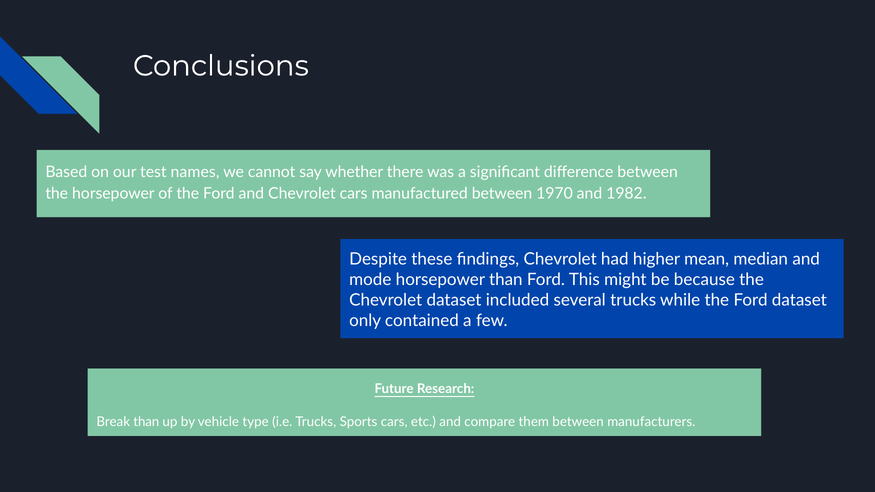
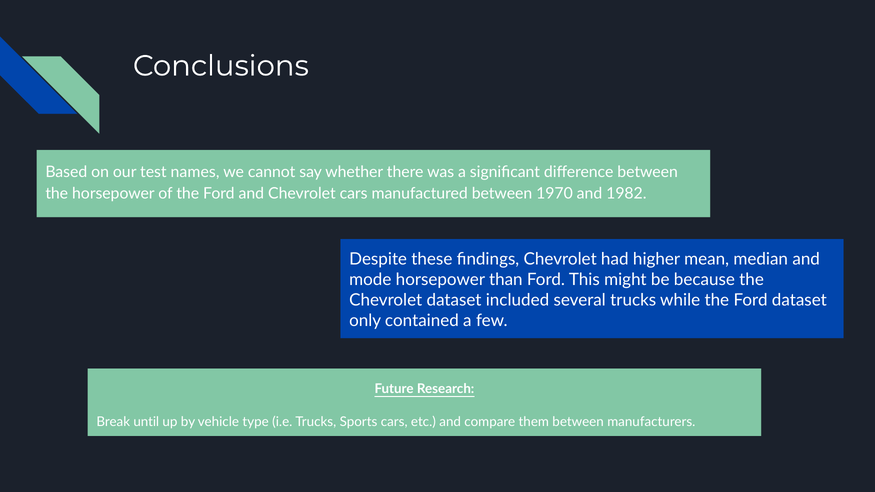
Break than: than -> until
